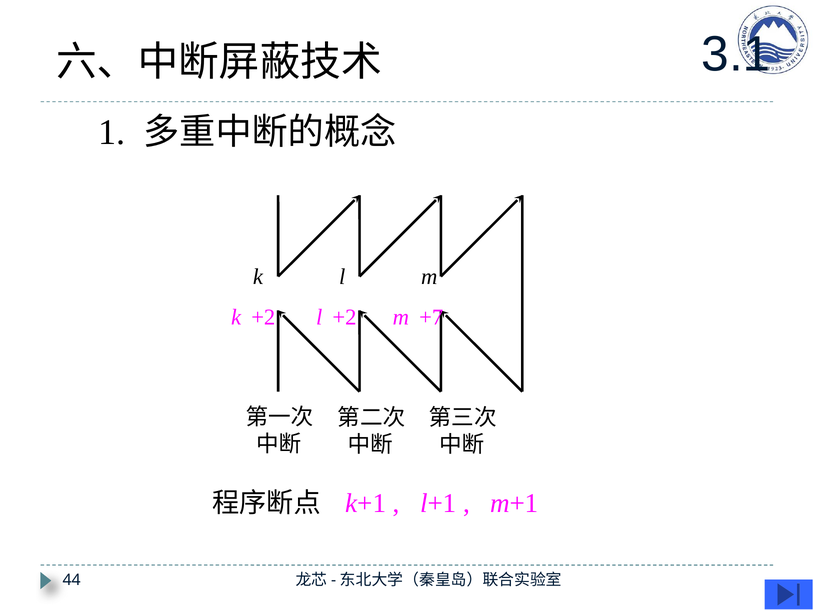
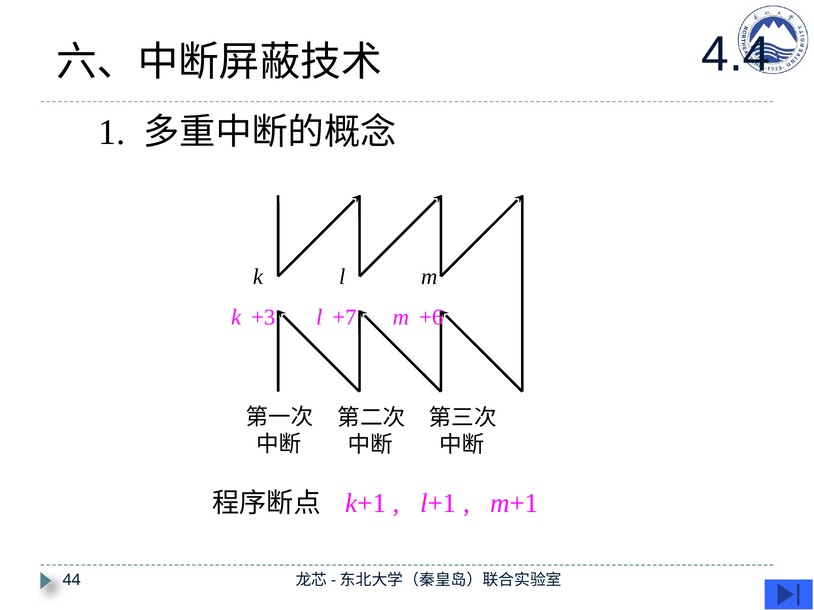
3.1: 3.1 -> 4.4
k +2: +2 -> +3
l +2: +2 -> +7
+7: +7 -> +6
